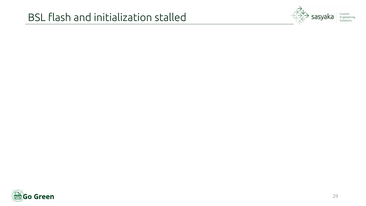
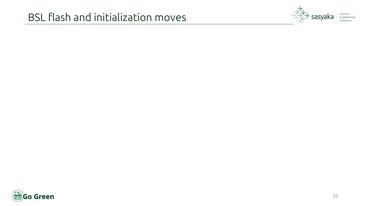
stalled: stalled -> moves
